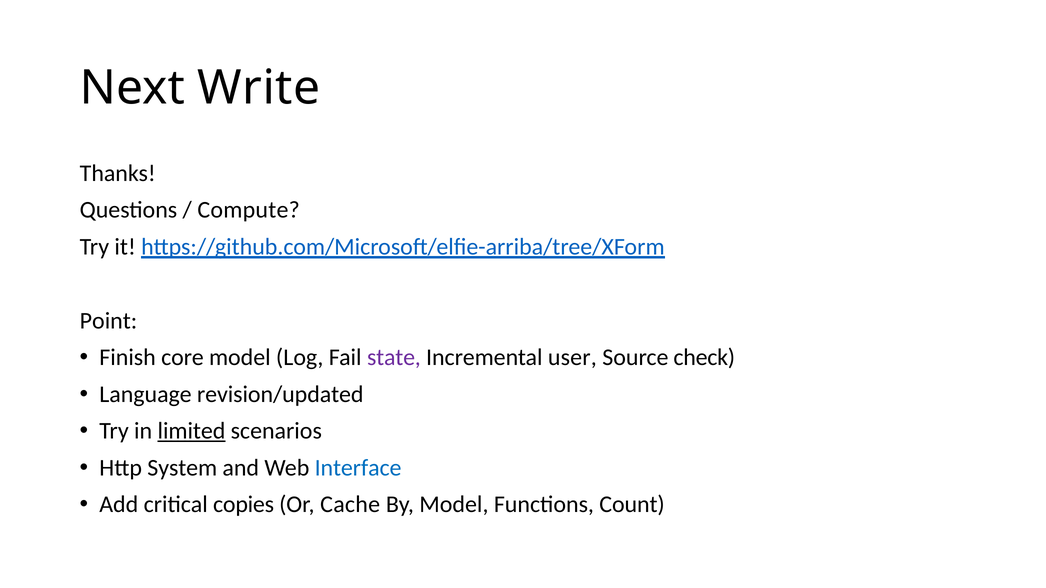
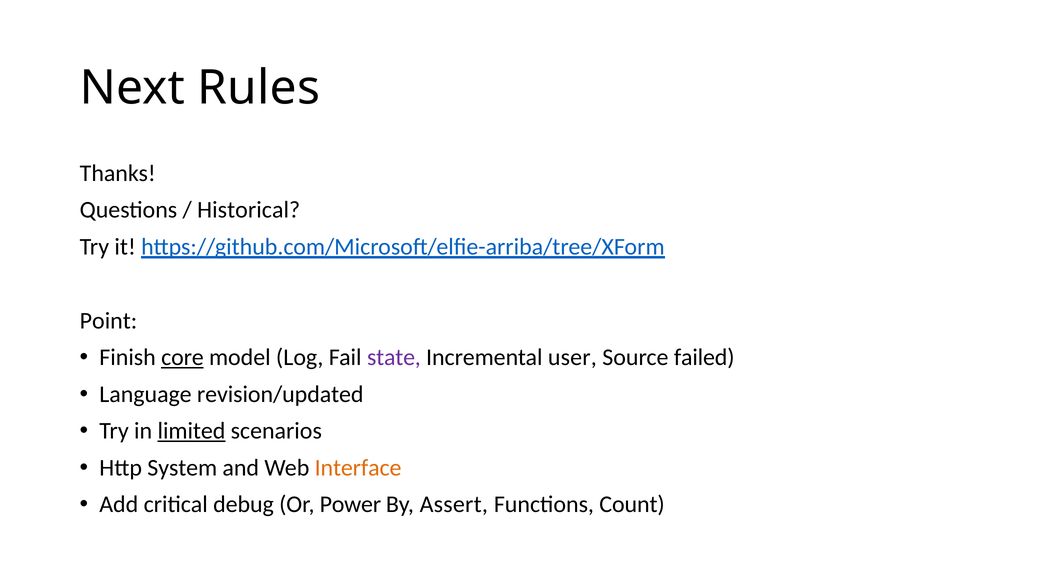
Write: Write -> Rules
Compute: Compute -> Historical
core underline: none -> present
check: check -> failed
Interface colour: blue -> orange
copies: copies -> debug
Cache: Cache -> Power
By Model: Model -> Assert
